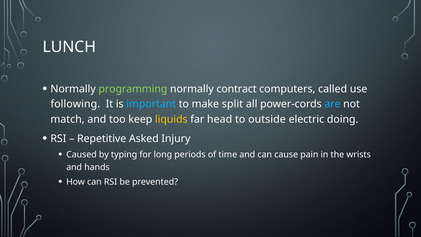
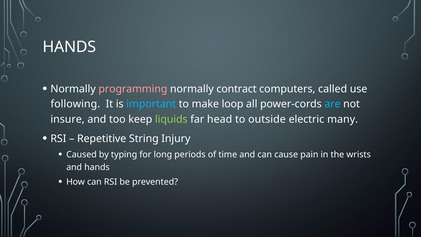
LUNCH at (69, 47): LUNCH -> HANDS
programming colour: light green -> pink
split: split -> loop
match: match -> insure
liquids colour: yellow -> light green
doing: doing -> many
Asked: Asked -> String
